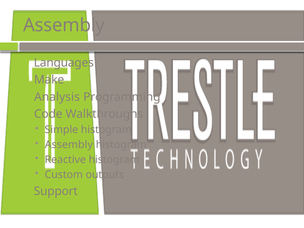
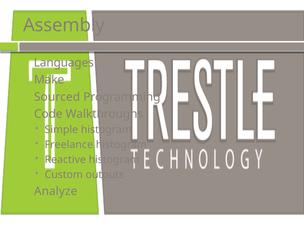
Analysis: Analysis -> Sourced
Assembly at (69, 145): Assembly -> Freelance
Support: Support -> Analyze
